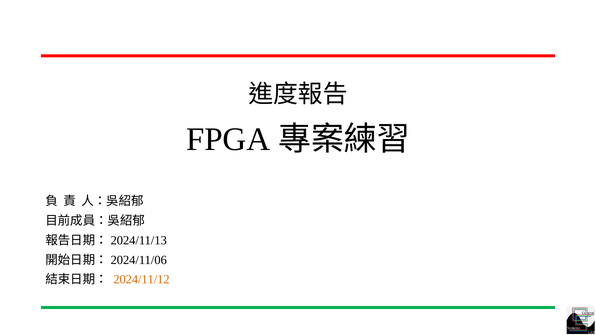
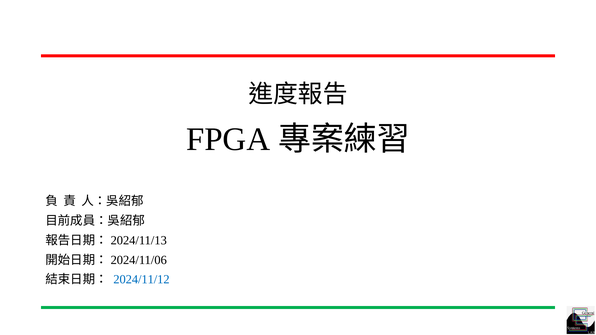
2024/11/12 colour: orange -> blue
